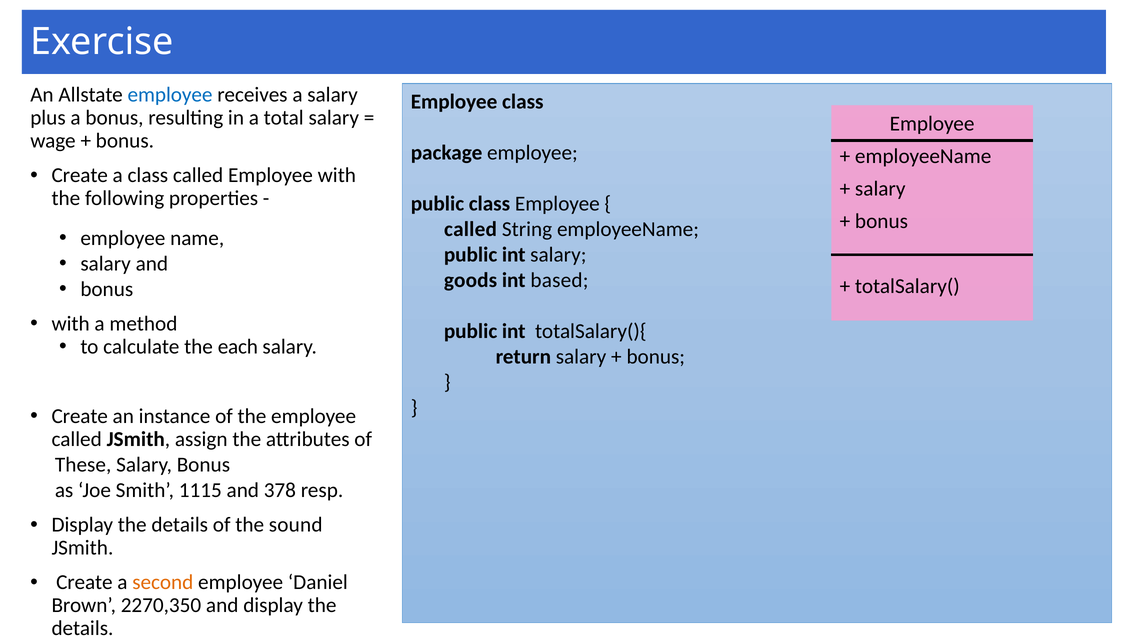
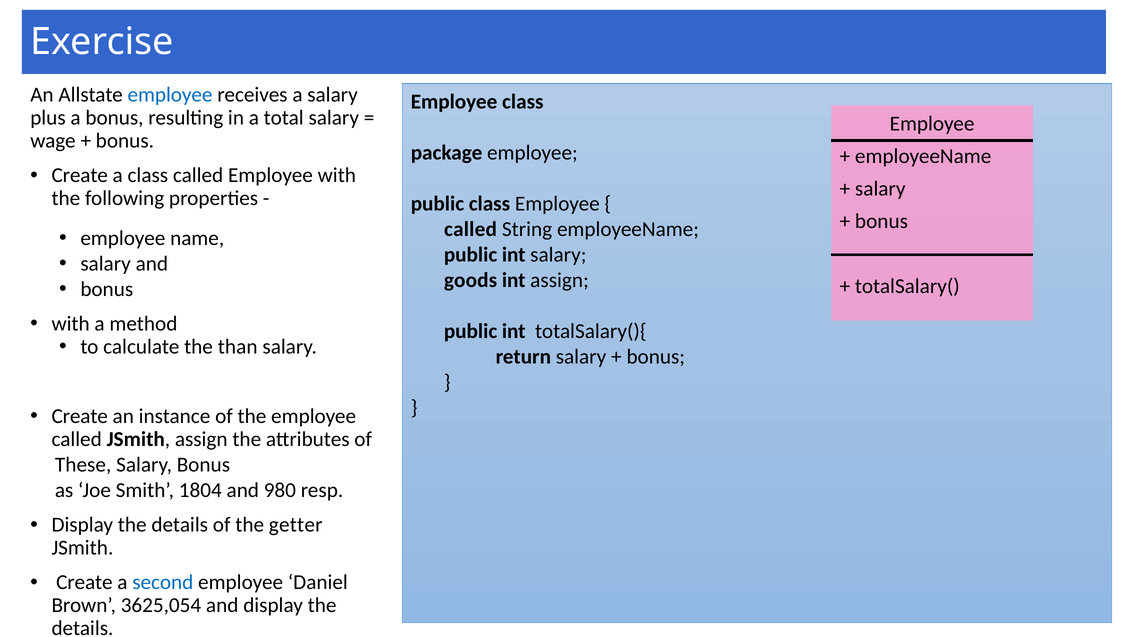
int based: based -> assign
each: each -> than
1115: 1115 -> 1804
378: 378 -> 980
sound: sound -> getter
second colour: orange -> blue
2270,350: 2270,350 -> 3625,054
